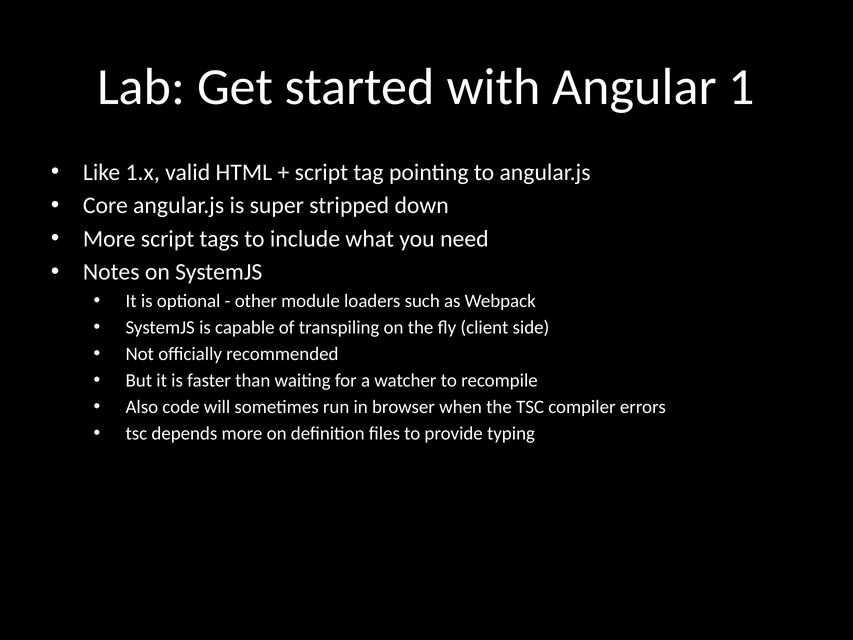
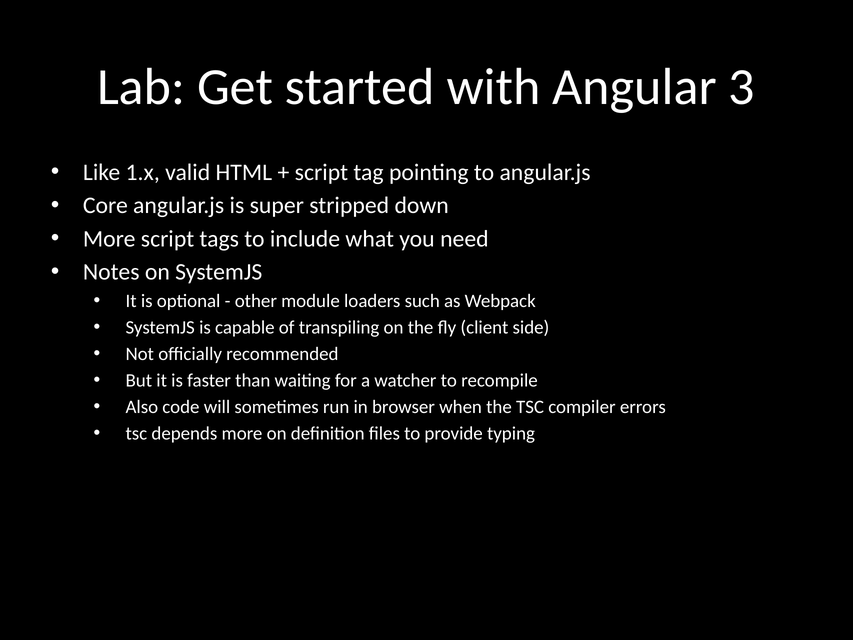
1: 1 -> 3
